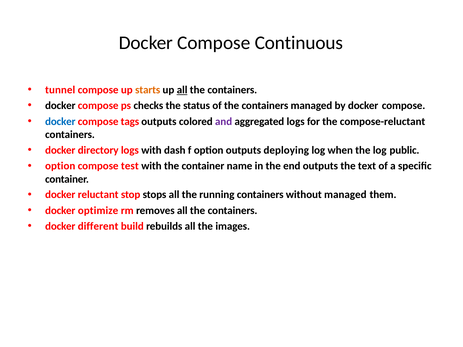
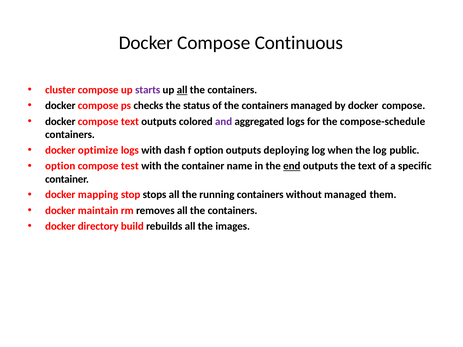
tunnel: tunnel -> cluster
starts colour: orange -> purple
docker at (60, 122) colour: blue -> black
compose tags: tags -> text
compose-reluctant: compose-reluctant -> compose-schedule
directory: directory -> optimize
end underline: none -> present
reluctant: reluctant -> mapping
optimize: optimize -> maintain
different: different -> directory
